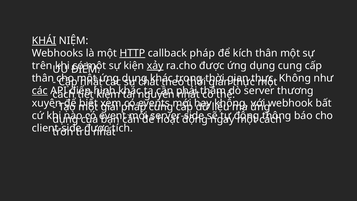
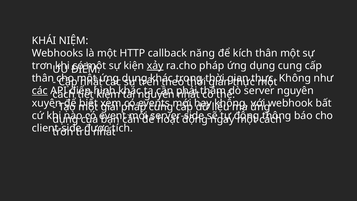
KHÁI underline: present -> none
HTTP underline: present -> none
callback pháp: pháp -> năng
trên at (42, 66): trên -> trơn
ra.cho được: được -> pháp
chat: chat -> trên
server thương: thương -> nguyên
